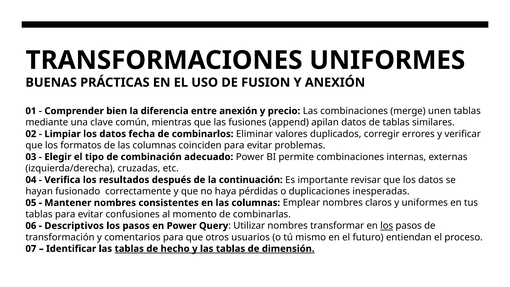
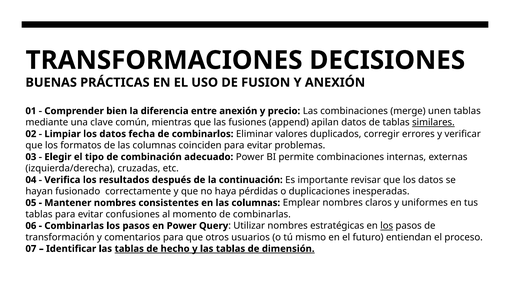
TRANSFORMACIONES UNIFORMES: UNIFORMES -> DECISIONES
similares underline: none -> present
Descriptivos at (74, 226): Descriptivos -> Combinarlas
transformar: transformar -> estratégicas
